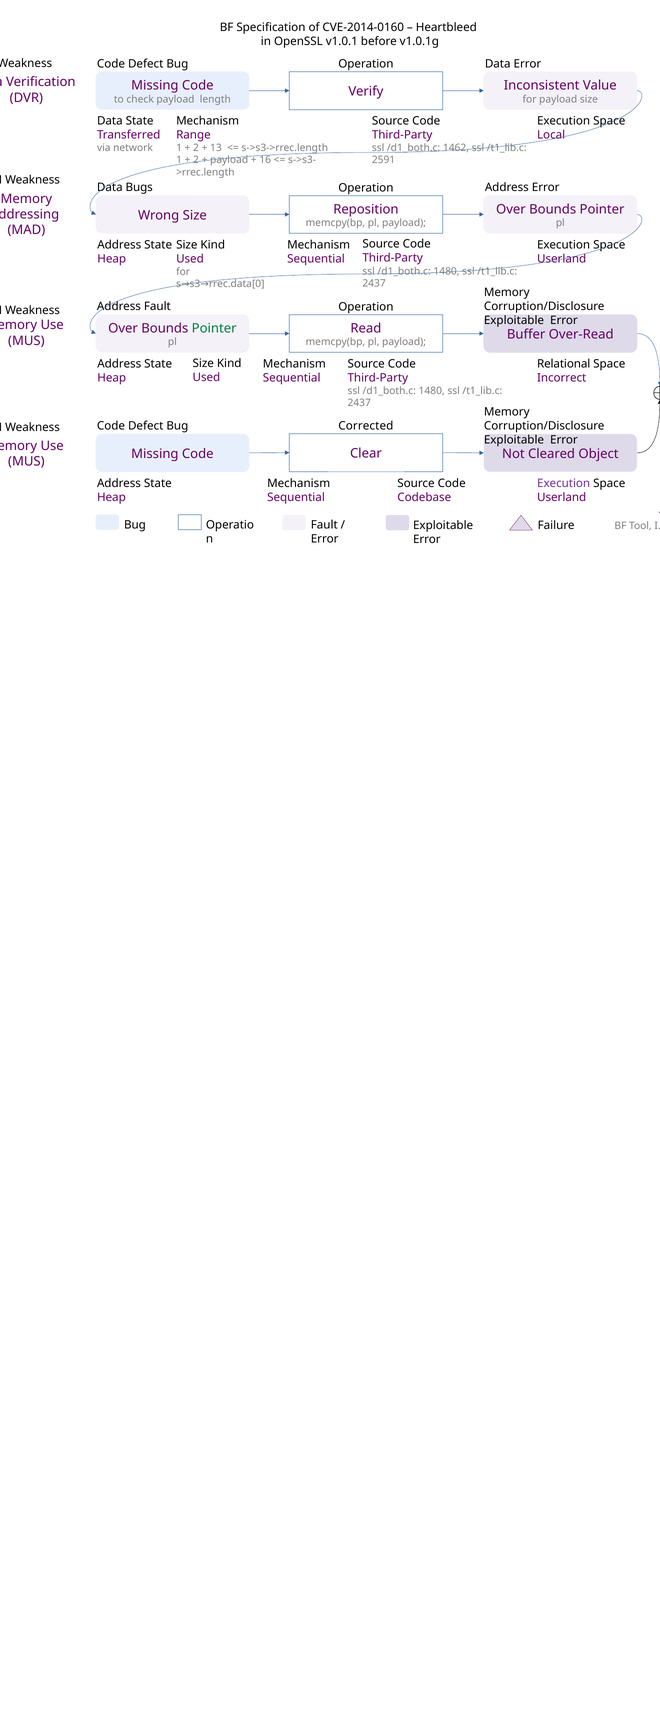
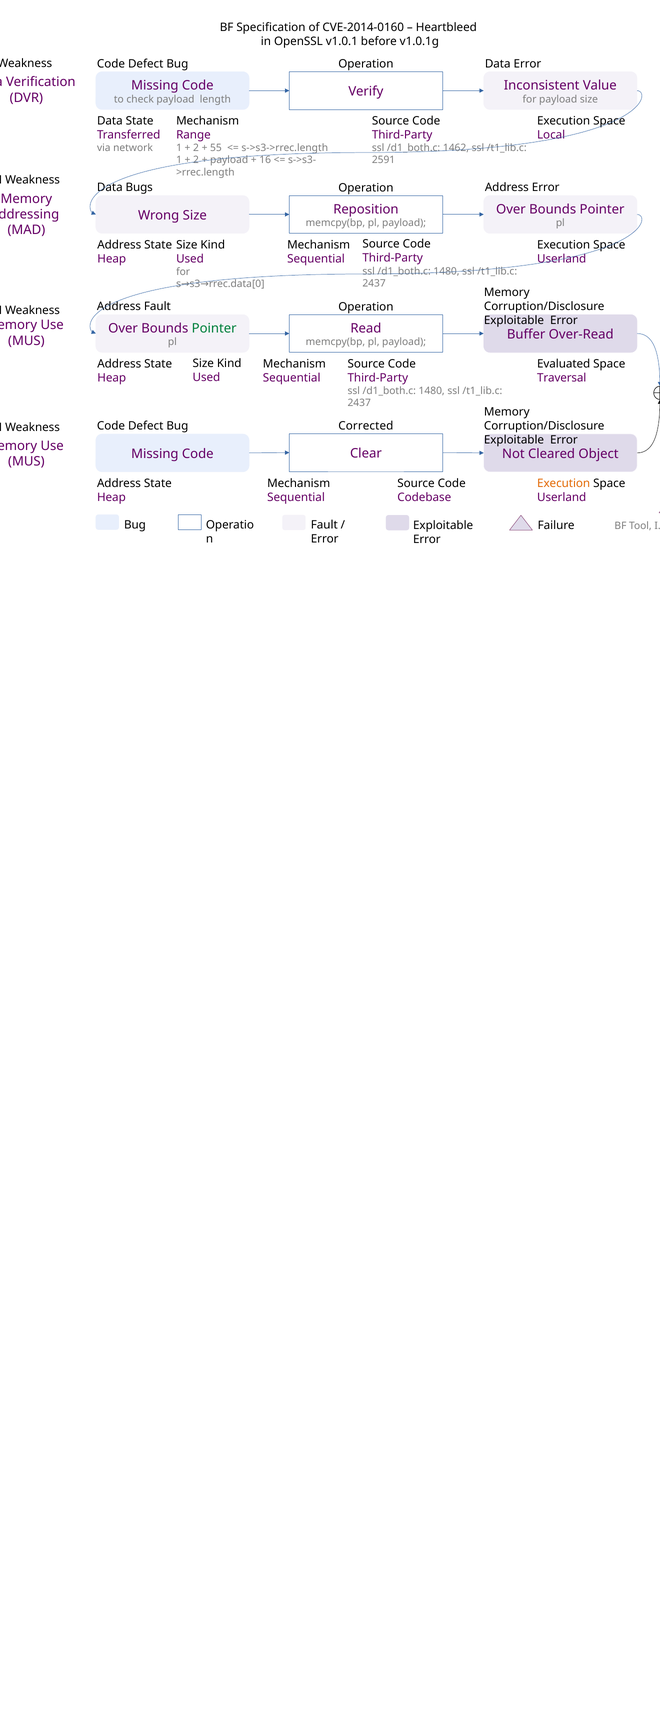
13: 13 -> 55
Relational: Relational -> Evaluated
Incorrect: Incorrect -> Traversal
Execution at (564, 484) colour: purple -> orange
